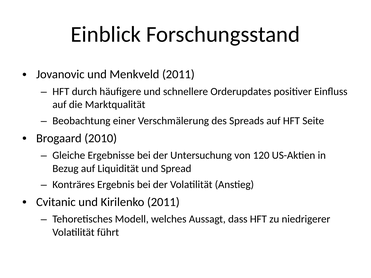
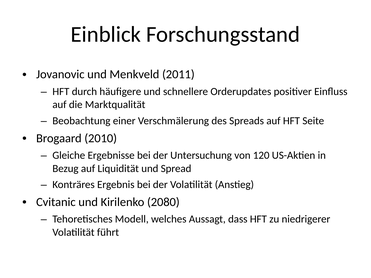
Kirilenko 2011: 2011 -> 2080
